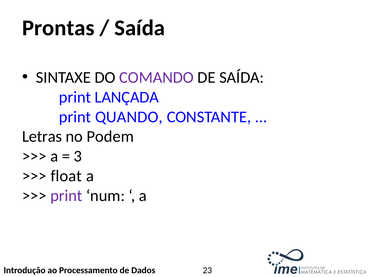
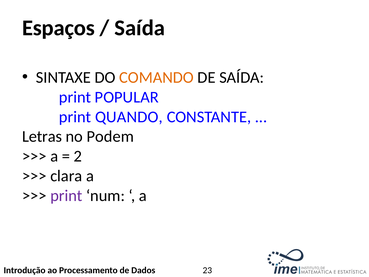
Prontas: Prontas -> Espaços
COMANDO colour: purple -> orange
LANÇADA: LANÇADA -> POPULAR
3: 3 -> 2
float: float -> clara
